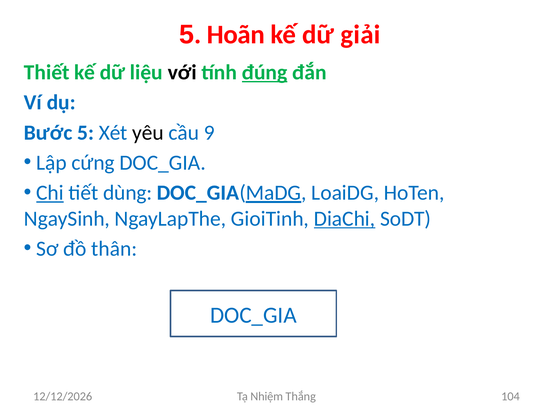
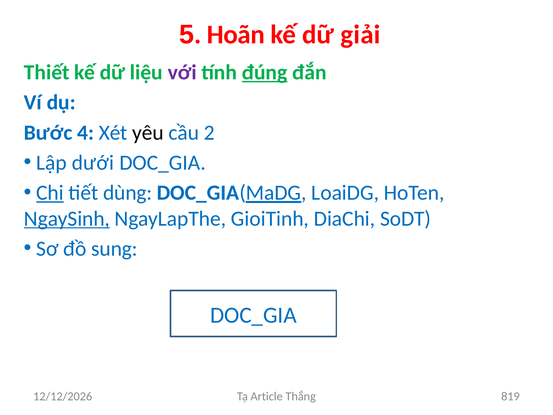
với colour: black -> purple
Bước 5: 5 -> 4
9: 9 -> 2
cứng: cứng -> dưới
NgaySinh underline: none -> present
DiaChi underline: present -> none
thân: thân -> sung
Nhiệm: Nhiệm -> Article
104: 104 -> 819
